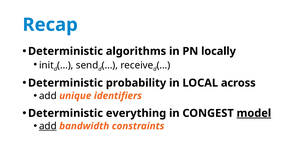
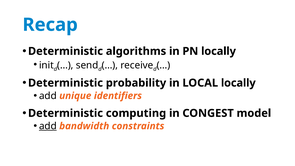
LOCAL across: across -> locally
everything: everything -> computing
model underline: present -> none
